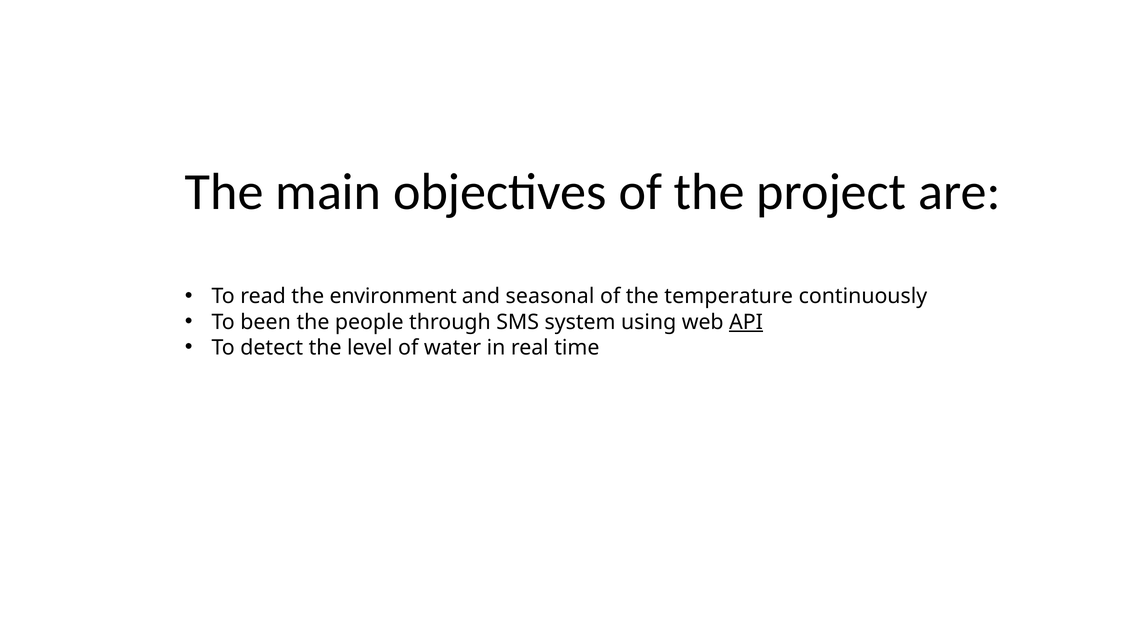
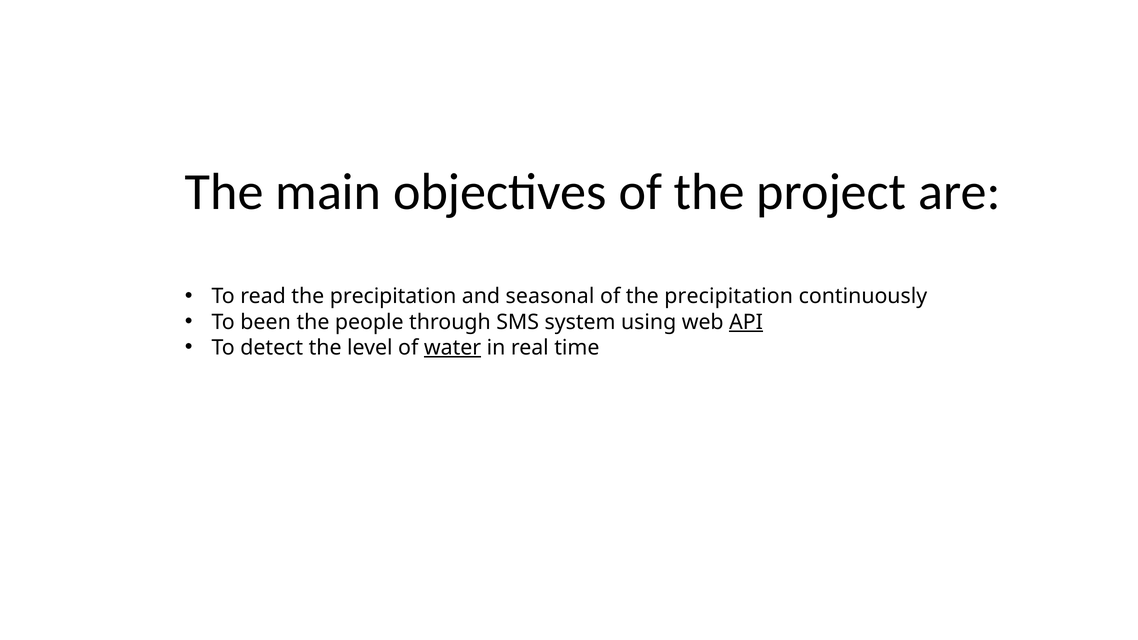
read the environment: environment -> precipitation
of the temperature: temperature -> precipitation
water underline: none -> present
